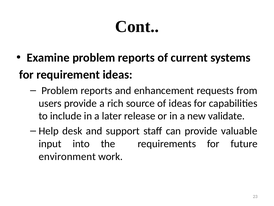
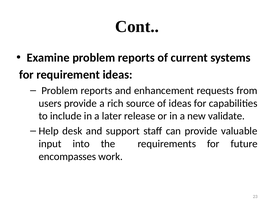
environment: environment -> encompasses
